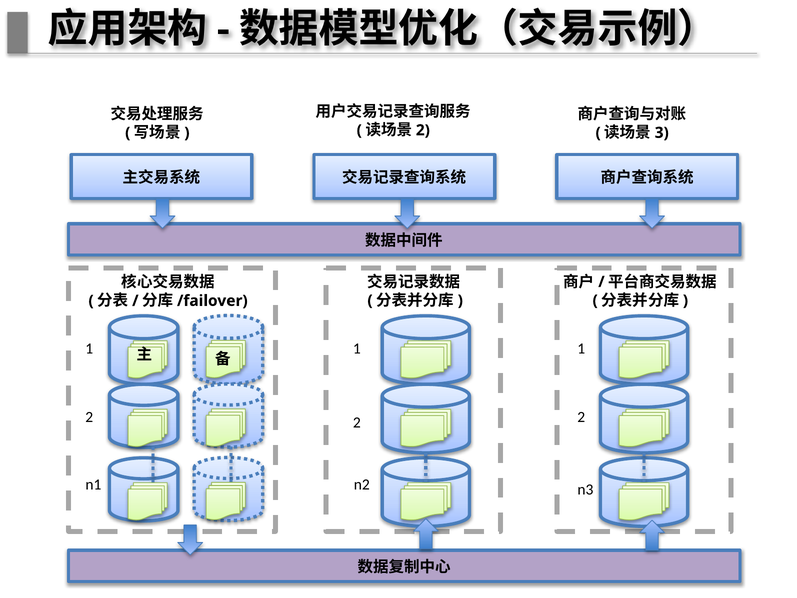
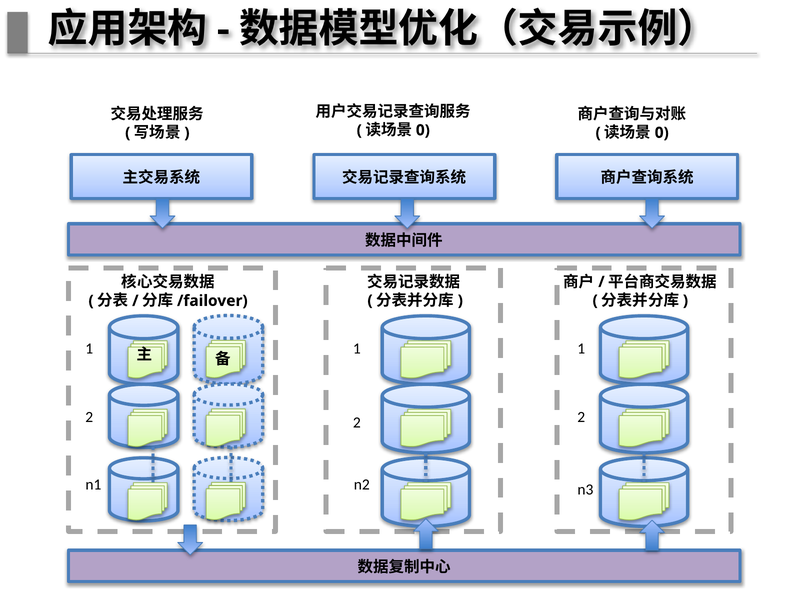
2 at (423, 130): 2 -> 0
3 at (662, 133): 3 -> 0
